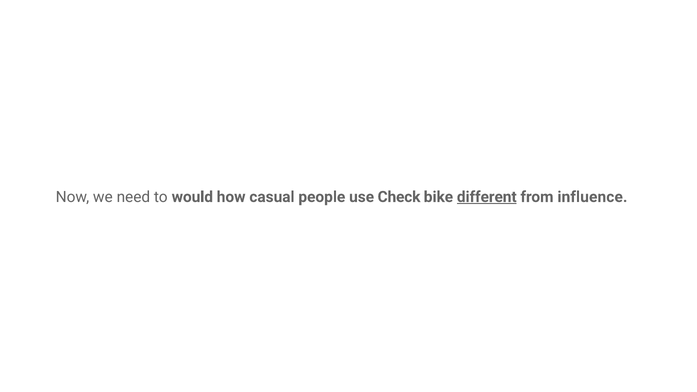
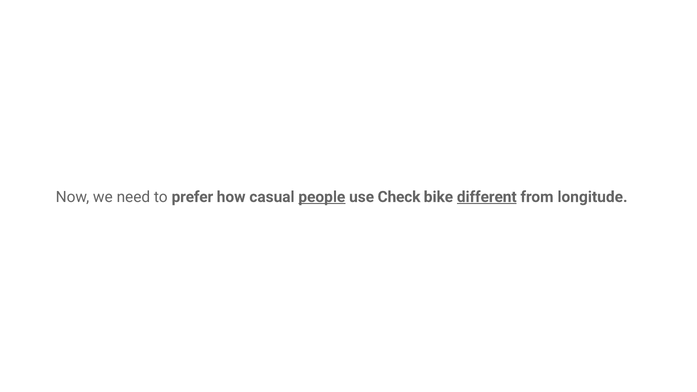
would: would -> prefer
people underline: none -> present
influence: influence -> longitude
